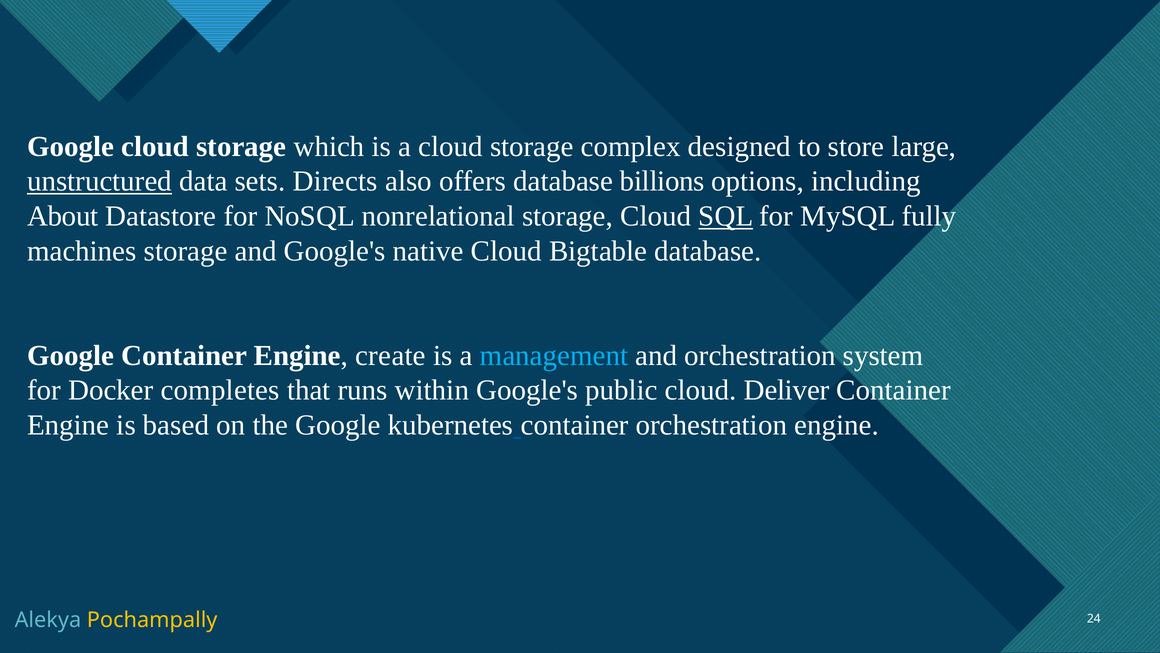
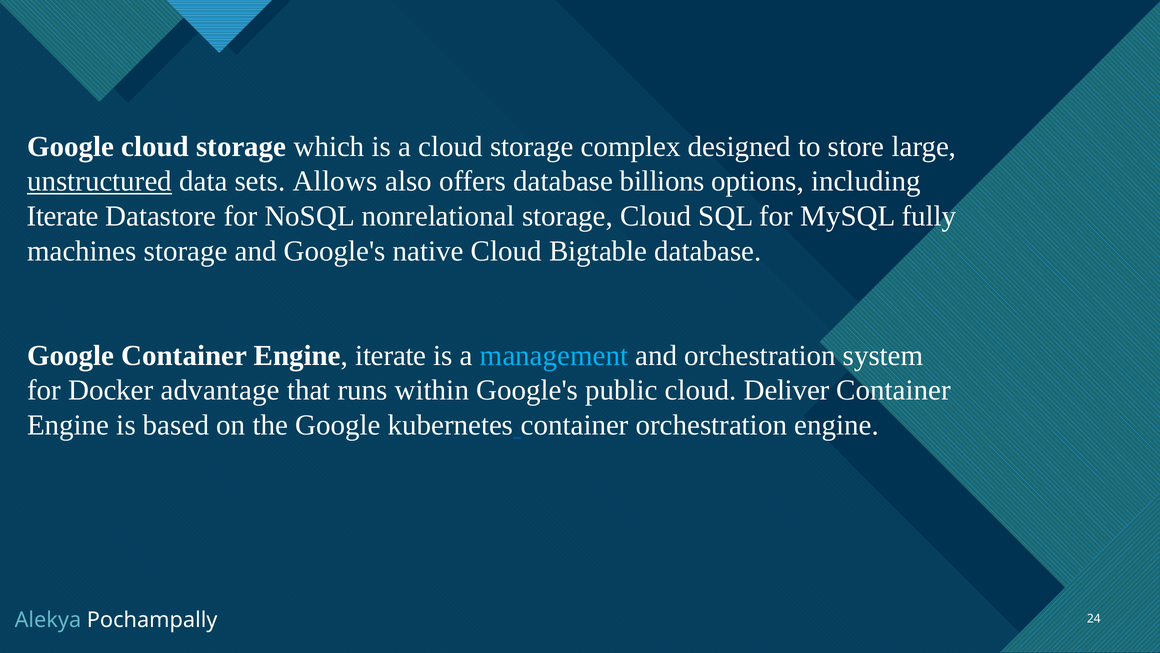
Directs: Directs -> Allows
About at (63, 216): About -> Iterate
SQL underline: present -> none
Engine create: create -> iterate
completes: completes -> advantage
Pochampally colour: yellow -> white
